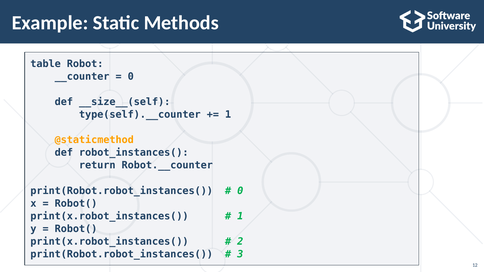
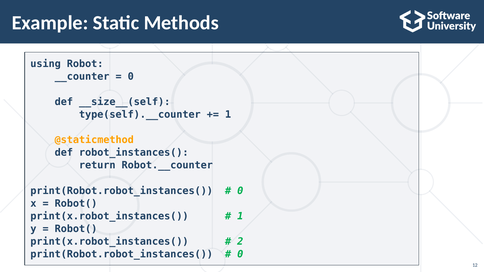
table: table -> using
3 at (240, 254): 3 -> 0
